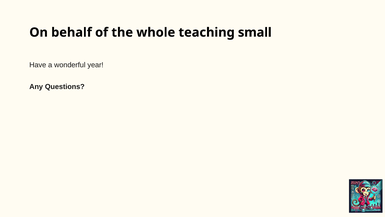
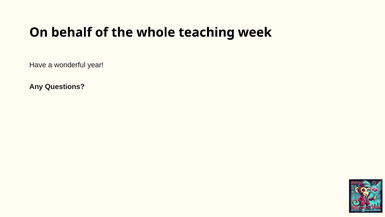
small: small -> week
